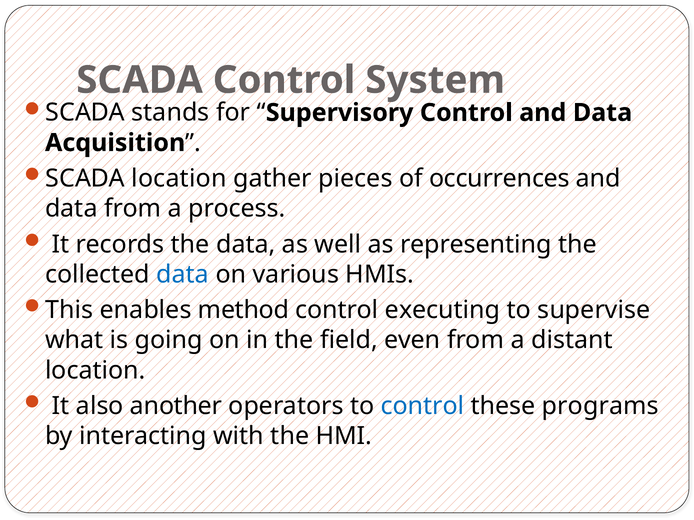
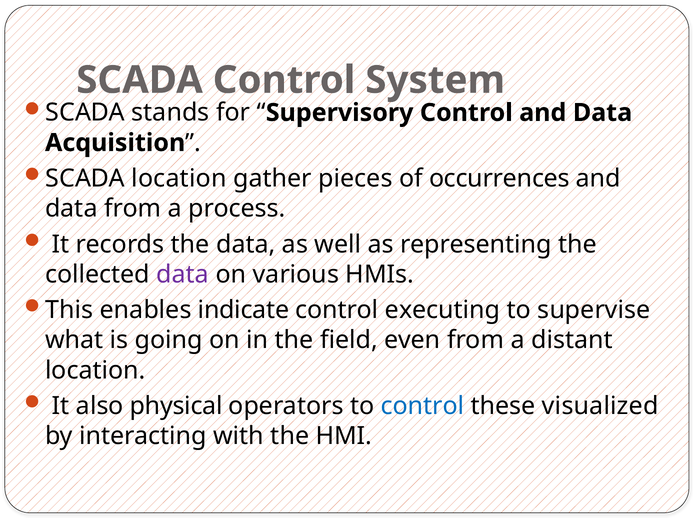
data at (183, 275) colour: blue -> purple
method: method -> indicate
another: another -> physical
programs: programs -> visualized
